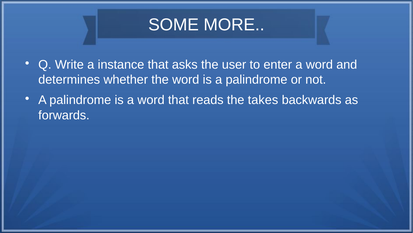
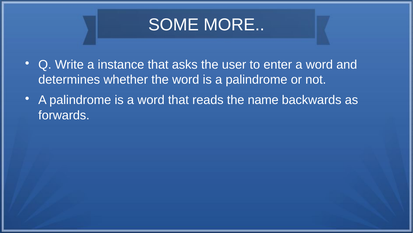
takes: takes -> name
